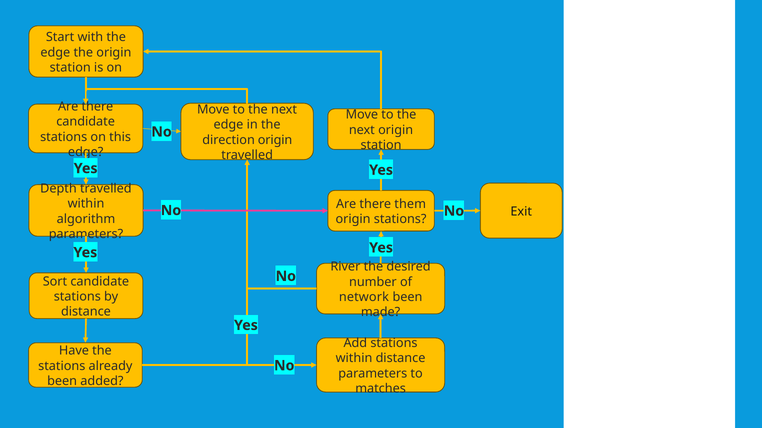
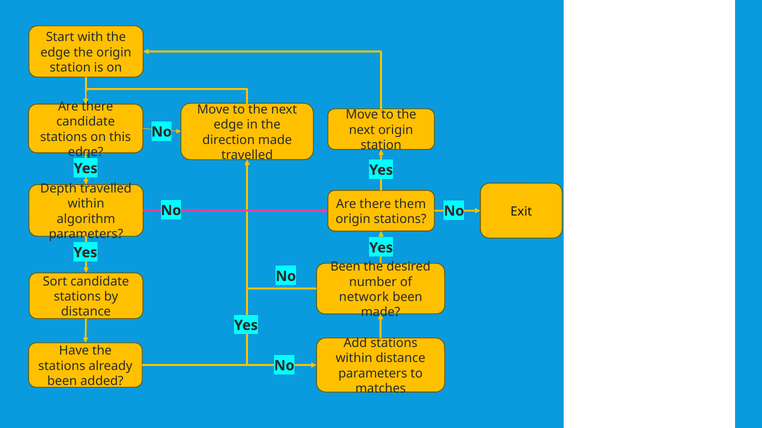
direction origin: origin -> made
River at (345, 267): River -> Been
